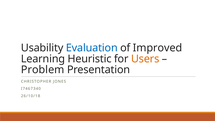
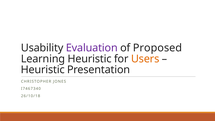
Evaluation colour: blue -> purple
Improved: Improved -> Proposed
Problem at (43, 70): Problem -> Heuristic
